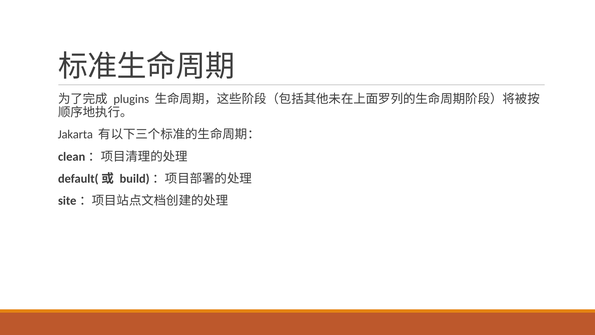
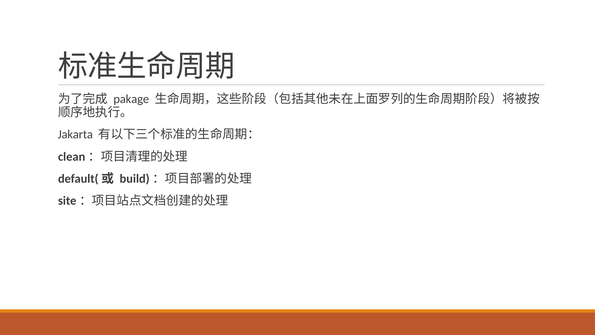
plugins: plugins -> pakage
